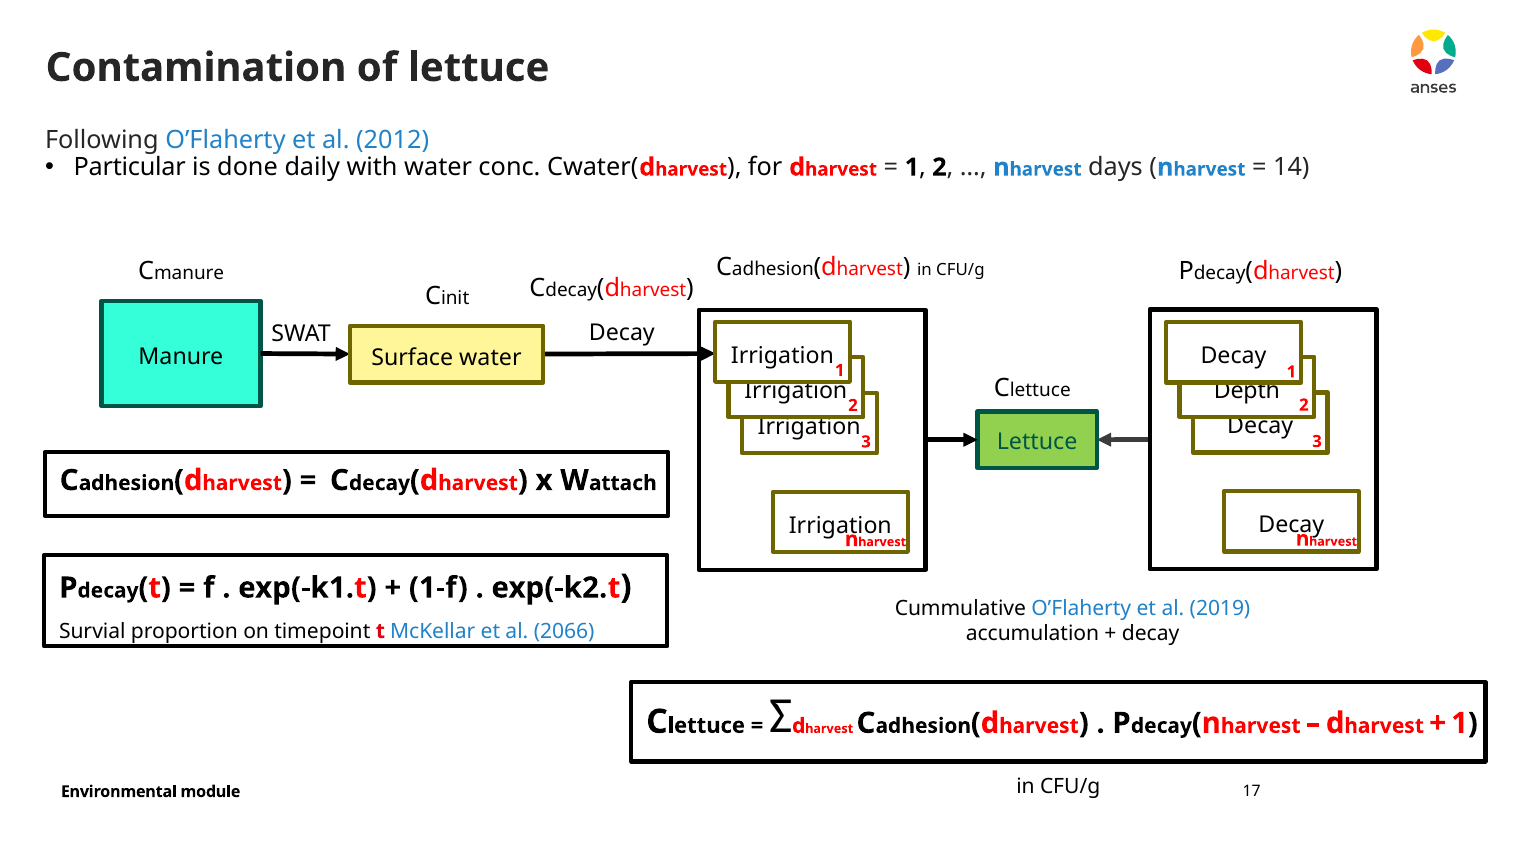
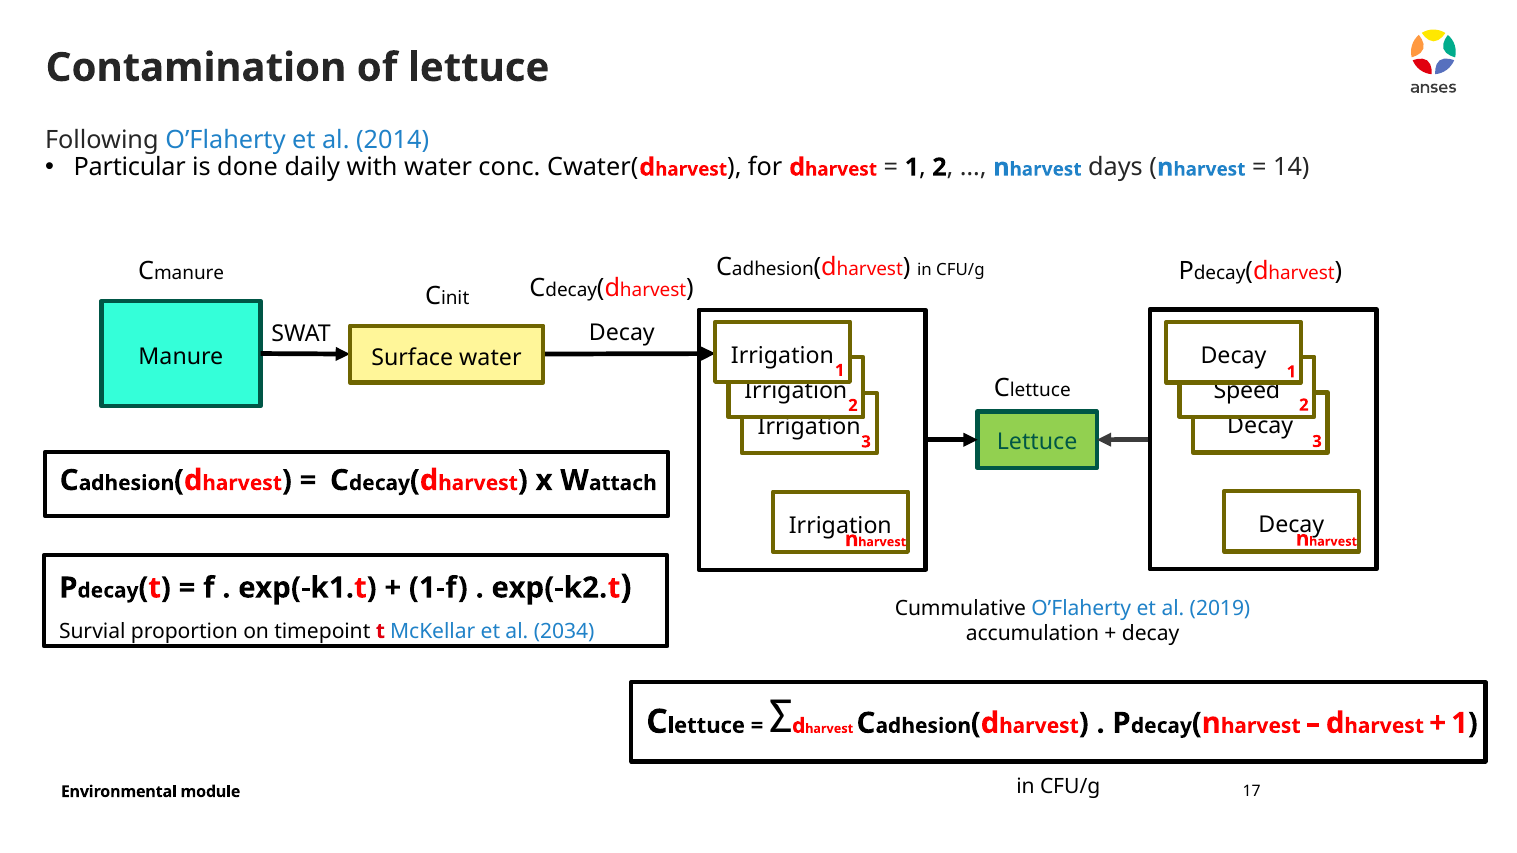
2012: 2012 -> 2014
Depth: Depth -> Speed
2066: 2066 -> 2034
